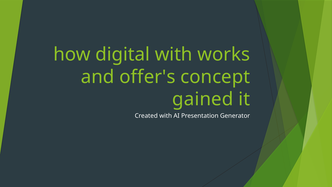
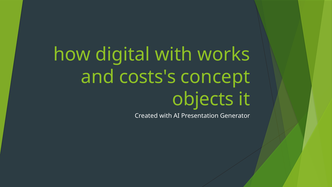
offer's: offer's -> costs's
gained: gained -> objects
